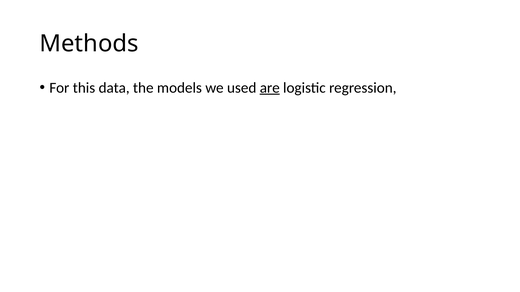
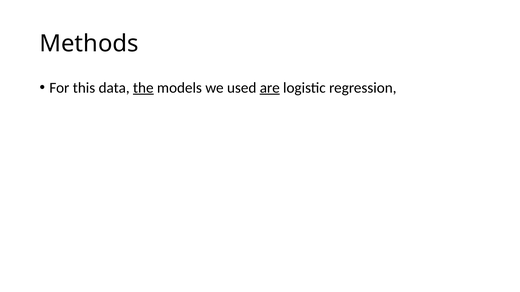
the underline: none -> present
